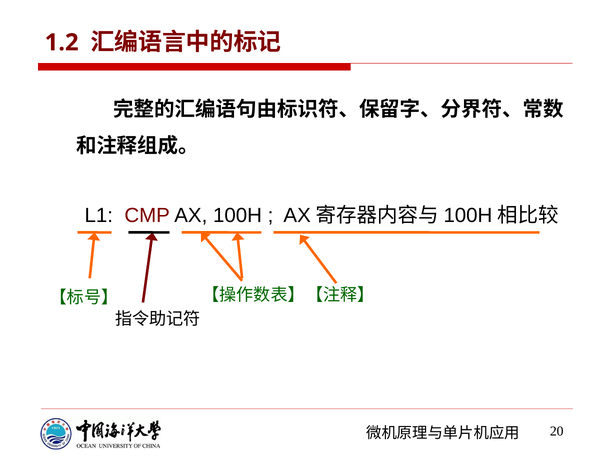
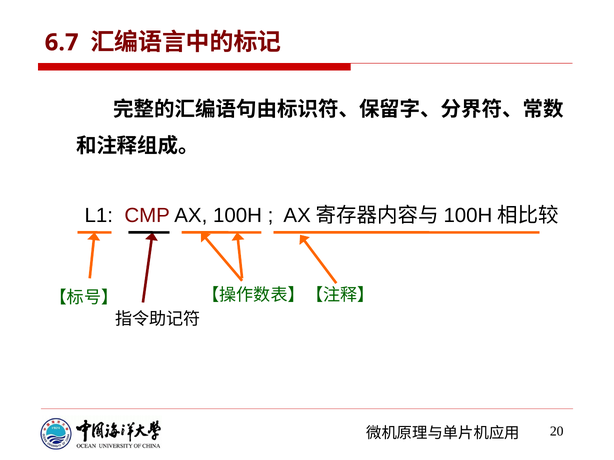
1.2: 1.2 -> 6.7
